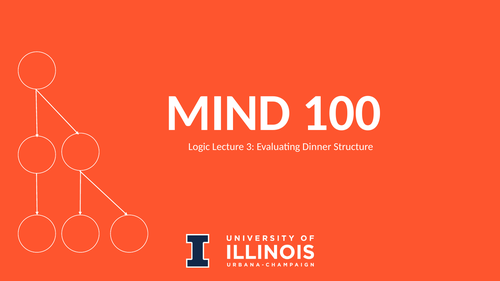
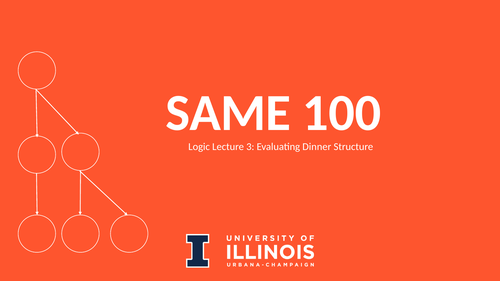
MIND: MIND -> SAME
